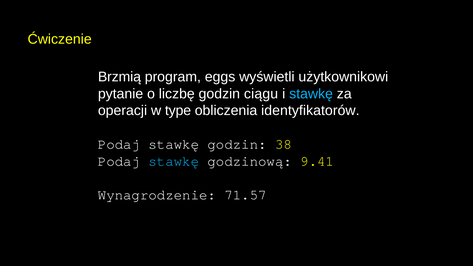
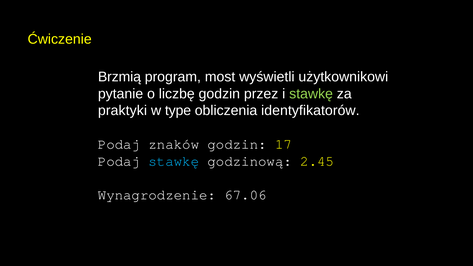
eggs: eggs -> most
ciągu: ciągu -> przez
stawkę at (311, 94) colour: light blue -> light green
operacji: operacji -> praktyki
stawkę at (174, 144): stawkę -> znaków
38: 38 -> 17
9.41: 9.41 -> 2.45
71.57: 71.57 -> 67.06
